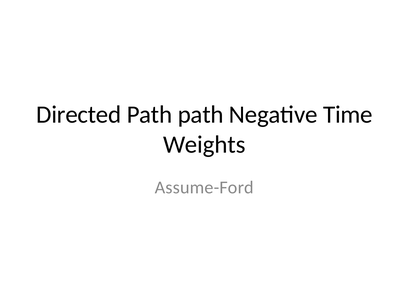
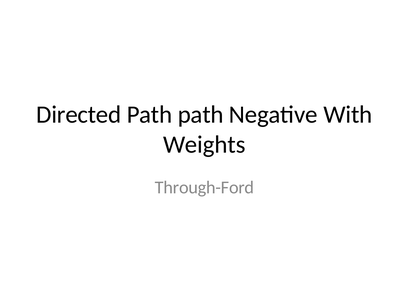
Time: Time -> With
Assume-Ford: Assume-Ford -> Through-Ford
